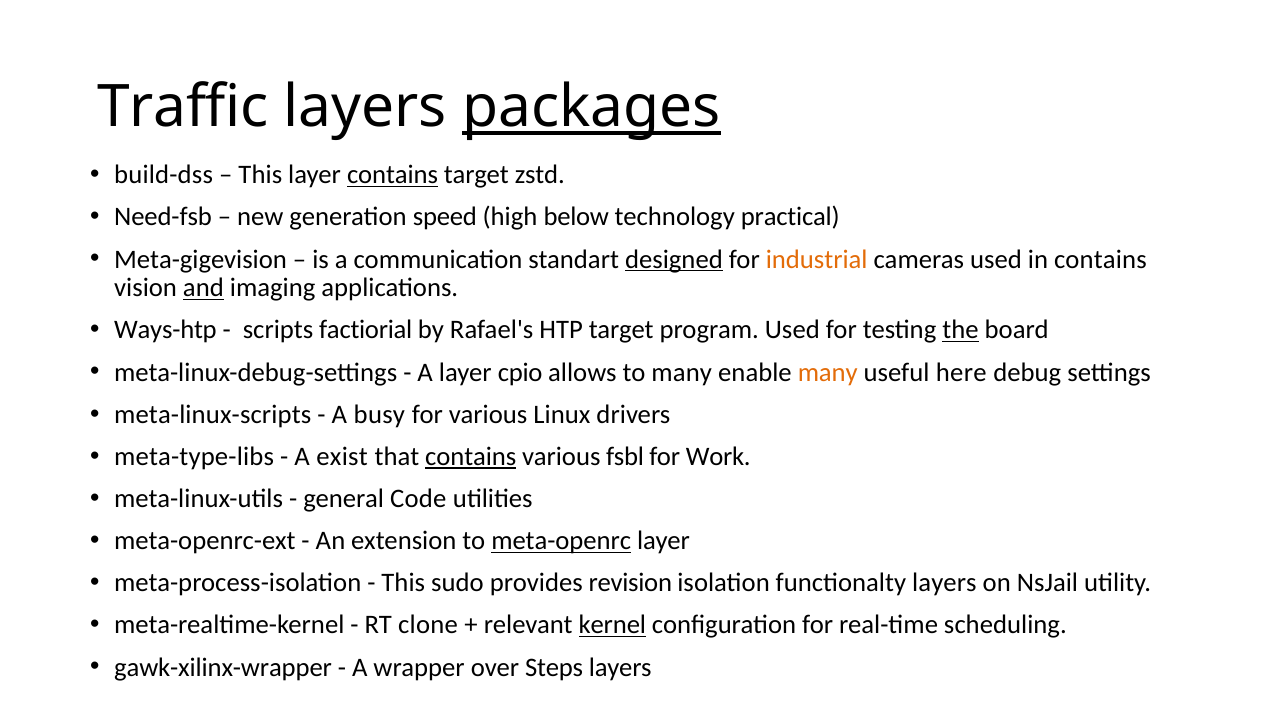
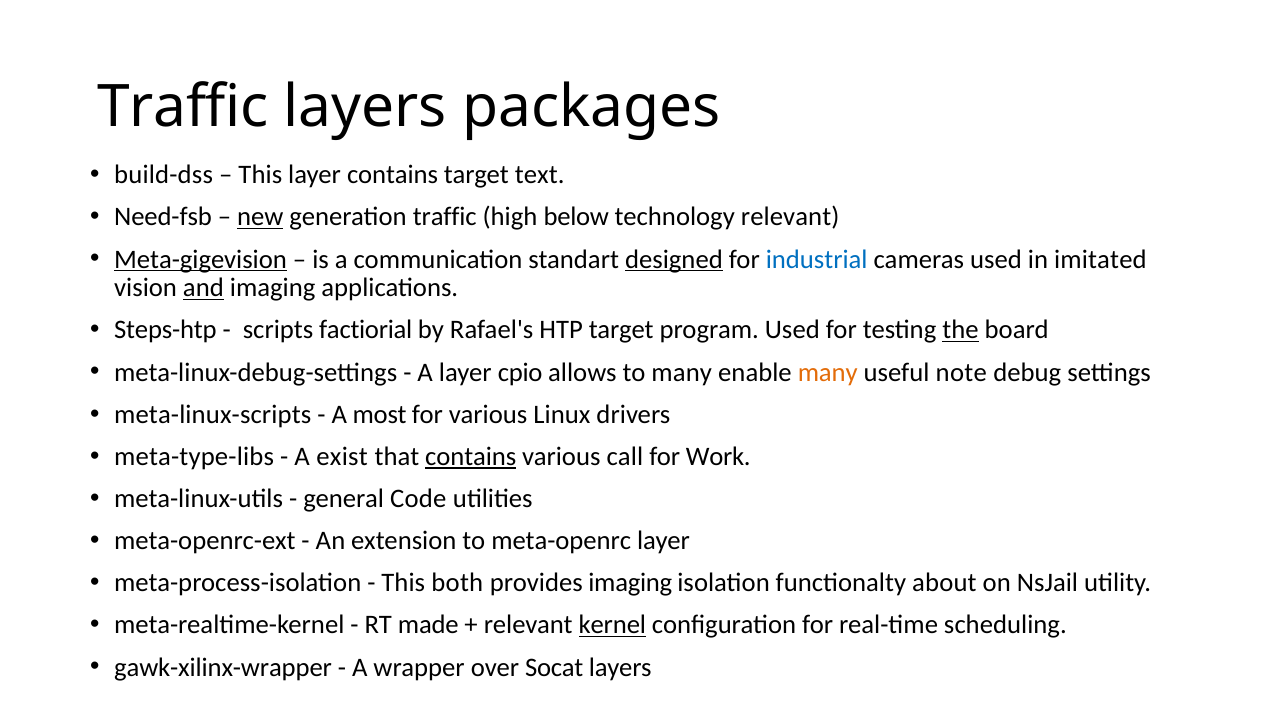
packages underline: present -> none
contains at (393, 175) underline: present -> none
zstd: zstd -> text
new underline: none -> present
generation speed: speed -> traffic
technology practical: practical -> relevant
Meta-gigevision underline: none -> present
industrial colour: orange -> blue
in contains: contains -> imitated
Ways-htp: Ways-htp -> Steps-htp
here: here -> note
busy: busy -> most
fsbl: fsbl -> call
meta-openrc underline: present -> none
sudo: sudo -> both
provides revision: revision -> imaging
functionalty layers: layers -> about
clone: clone -> made
Steps: Steps -> Socat
